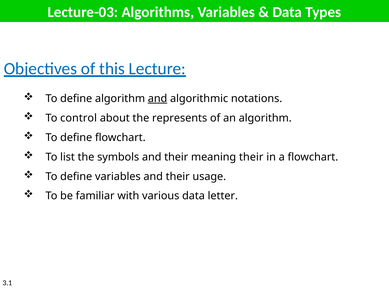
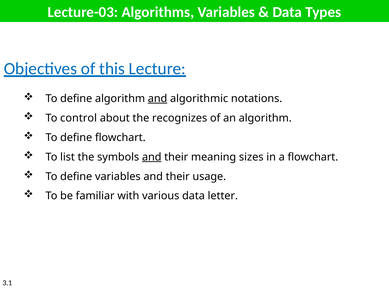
represents: represents -> recognizes
and at (152, 157) underline: none -> present
meaning their: their -> sizes
